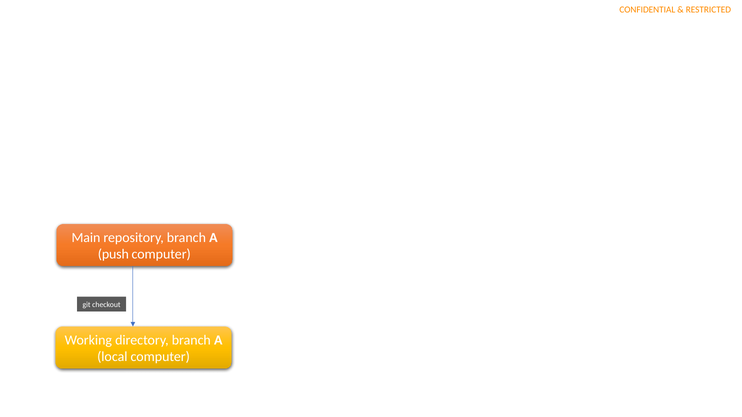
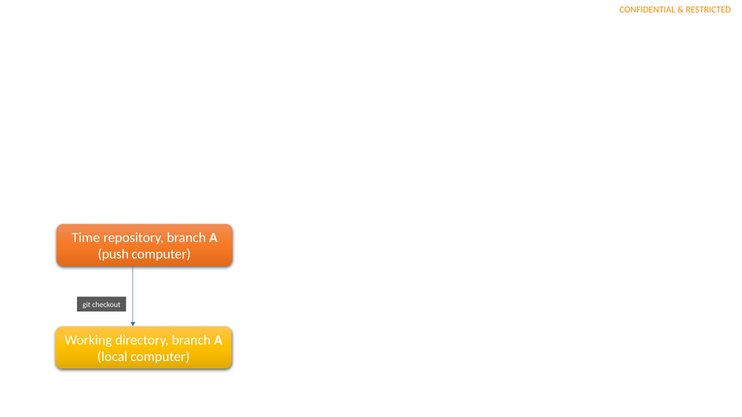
Main: Main -> Time
